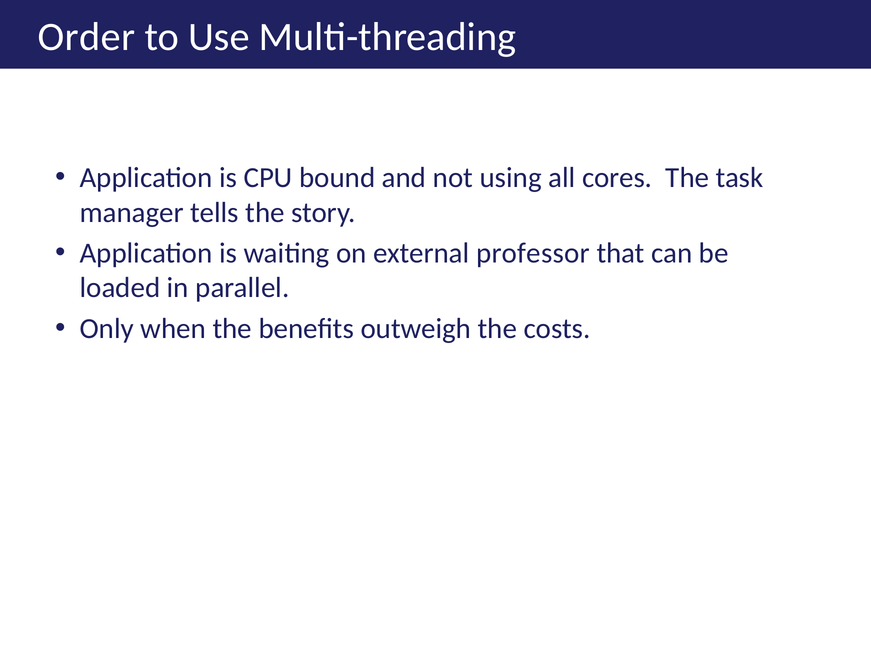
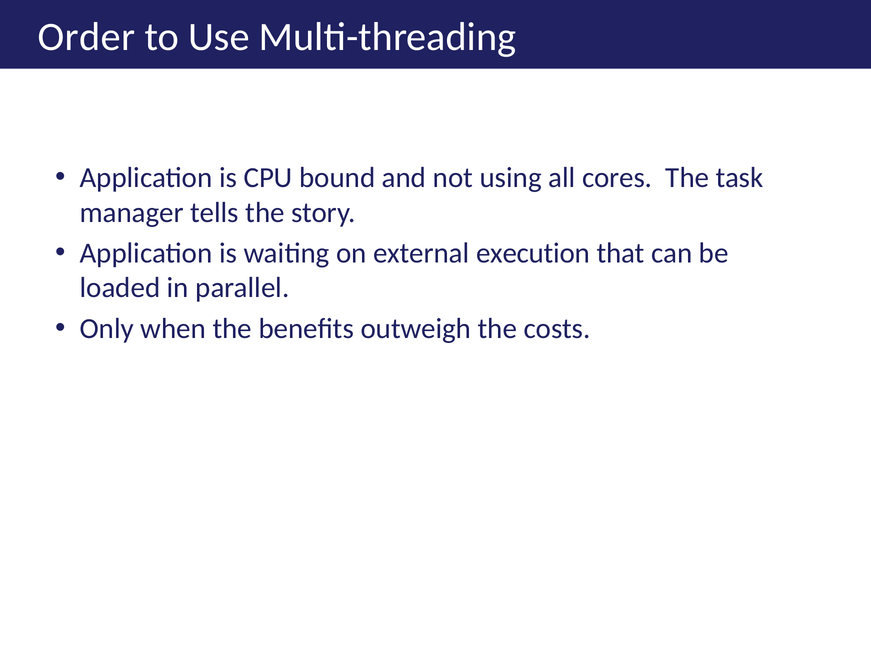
professor: professor -> execution
